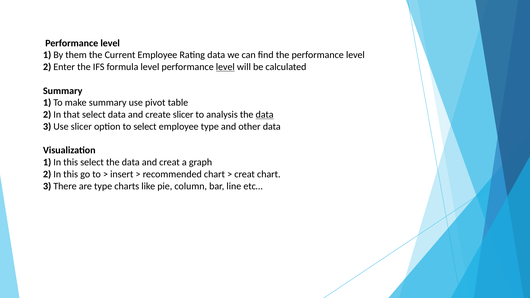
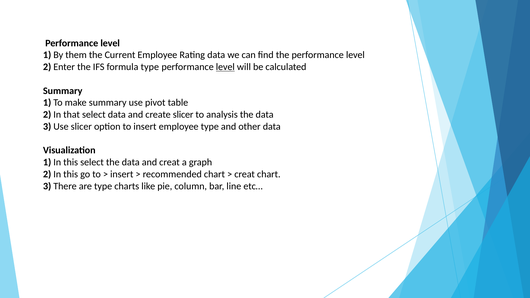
formula level: level -> type
data at (265, 115) underline: present -> none
to select: select -> insert
